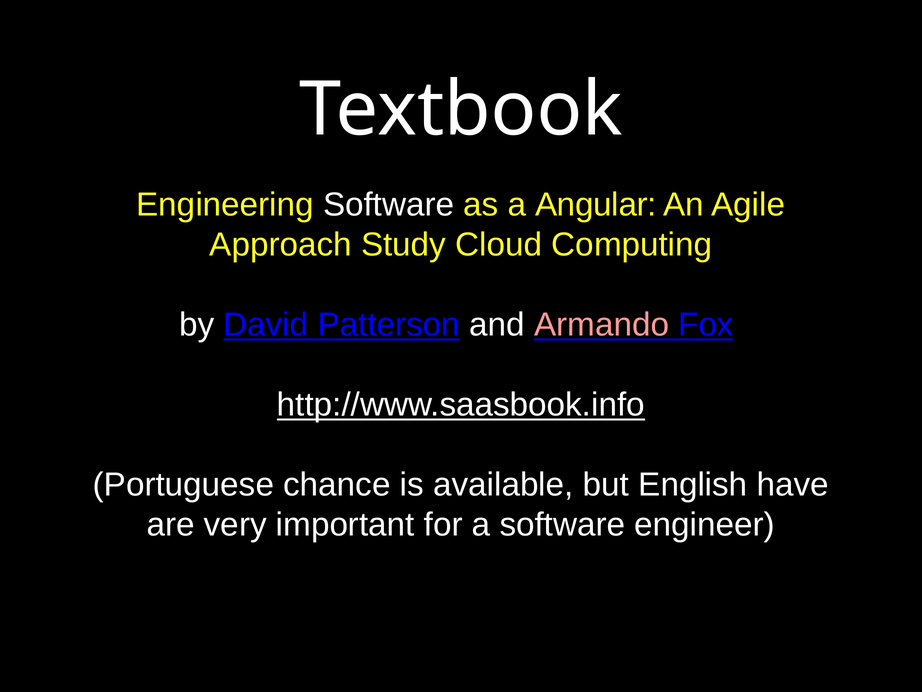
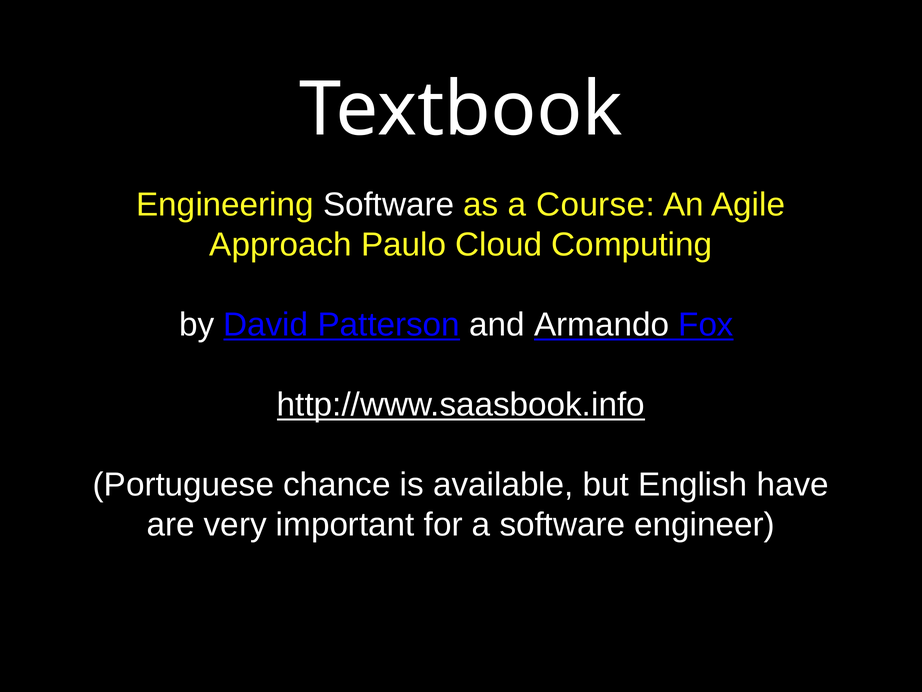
Angular: Angular -> Course
Study: Study -> Paulo
Armando colour: pink -> white
